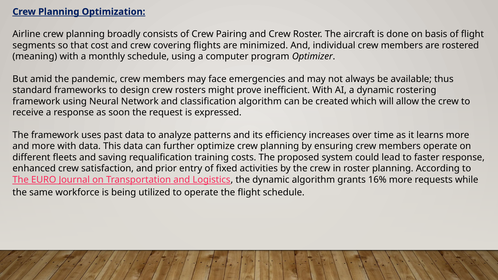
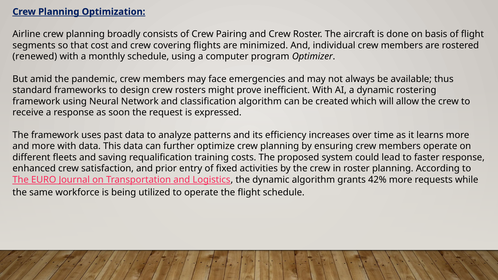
meaning: meaning -> renewed
16%: 16% -> 42%
